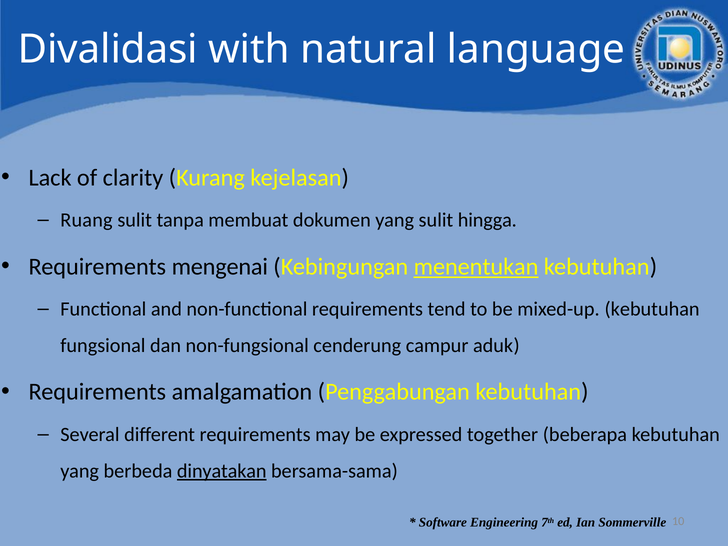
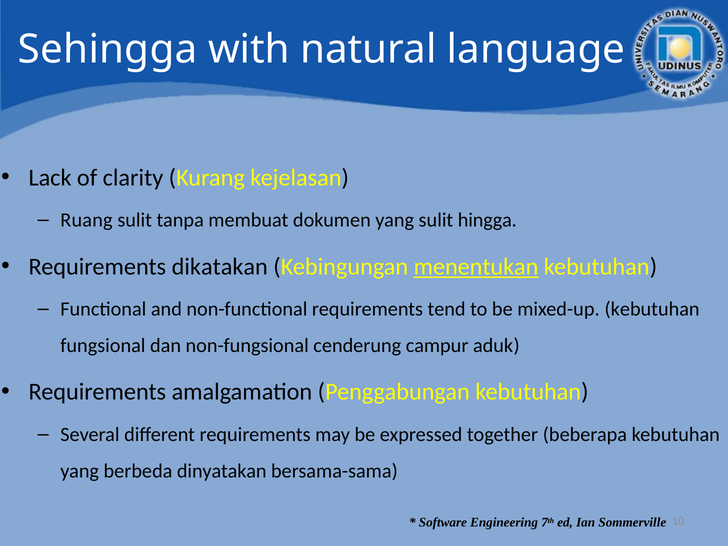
Divalidasi: Divalidasi -> Sehingga
mengenai: mengenai -> dikatakan
dinyatakan underline: present -> none
